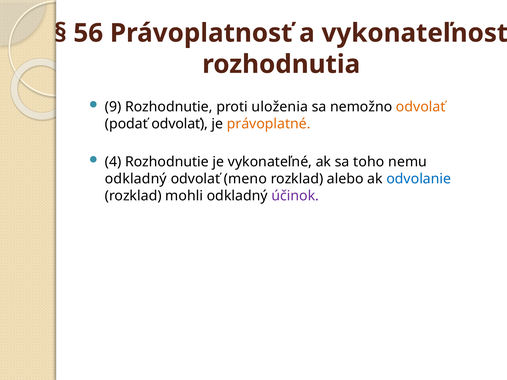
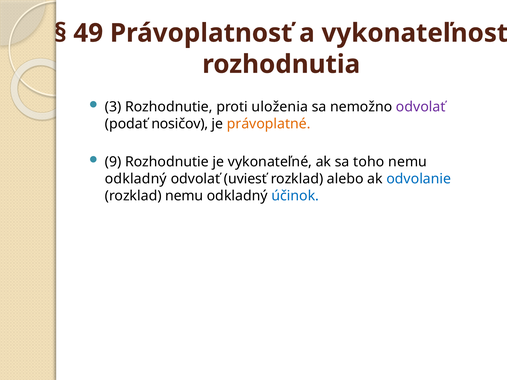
56: 56 -> 49
9: 9 -> 3
odvolať at (421, 107) colour: orange -> purple
podať odvolať: odvolať -> nosičov
4: 4 -> 9
meno: meno -> uviesť
rozklad mohli: mohli -> nemu
účinok colour: purple -> blue
